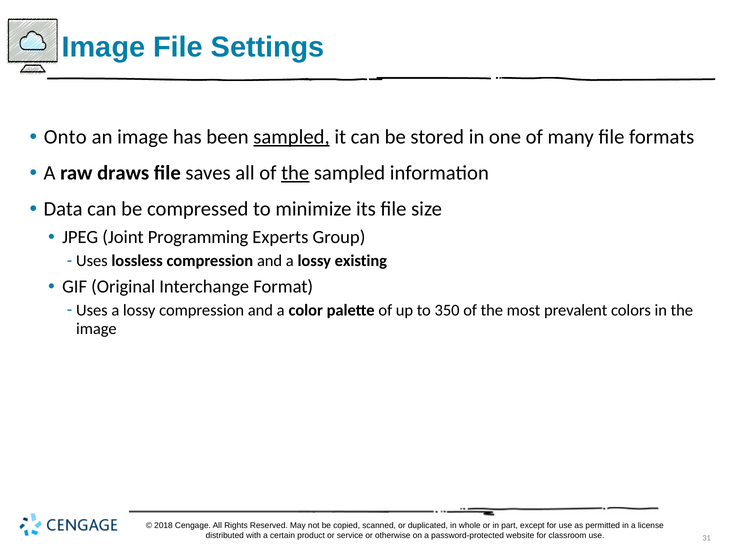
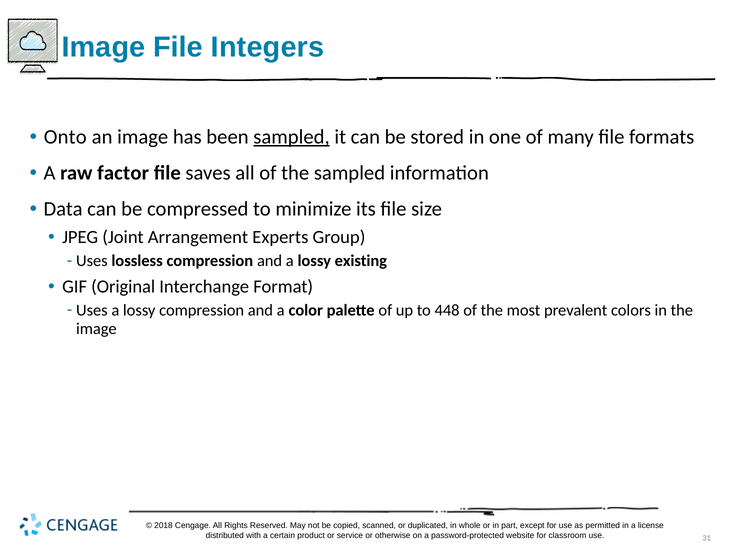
Settings: Settings -> Integers
draws: draws -> factor
the at (295, 173) underline: present -> none
Programming: Programming -> Arrangement
350: 350 -> 448
